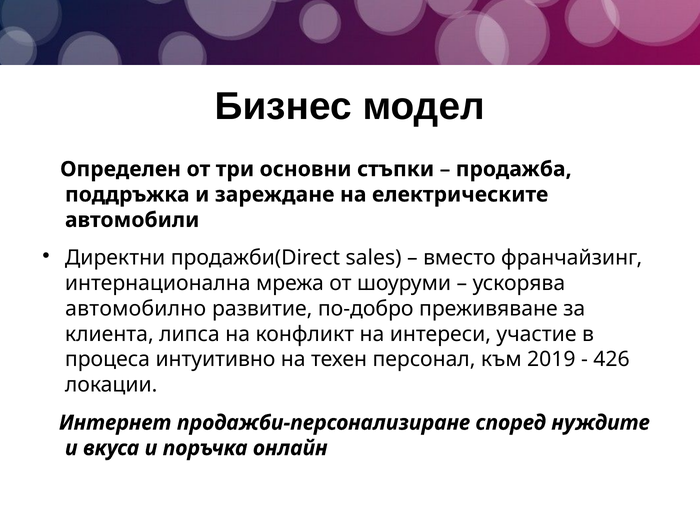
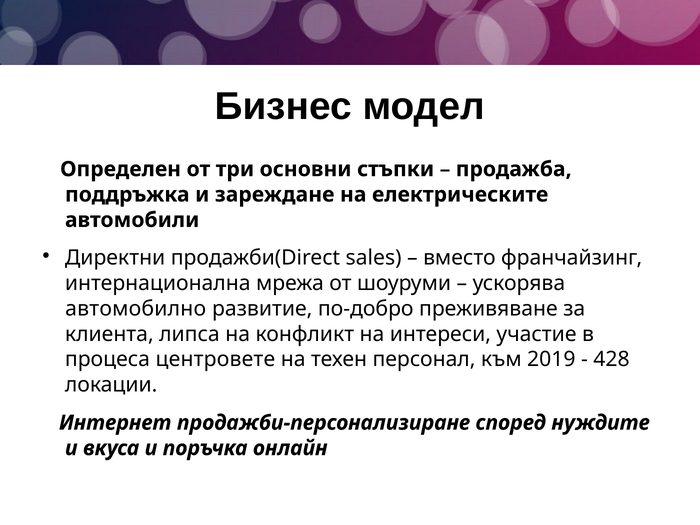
интуитивно: интуитивно -> центровете
426: 426 -> 428
